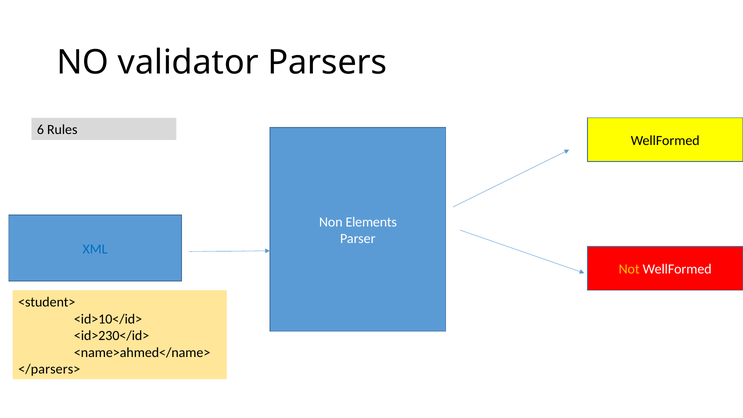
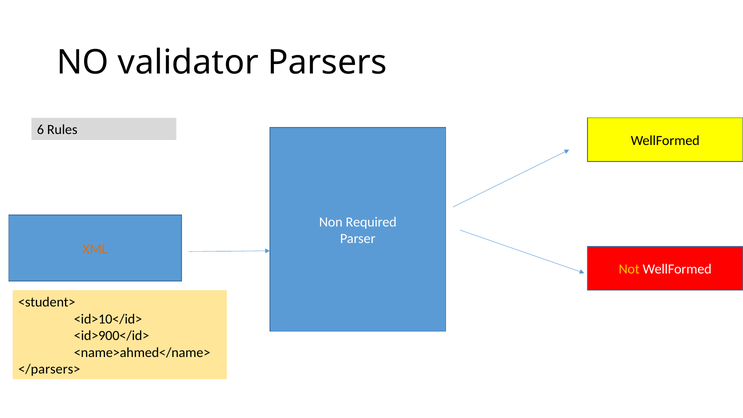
Elements: Elements -> Required
XML colour: blue -> orange
<id>230</id>: <id>230</id> -> <id>900</id>
